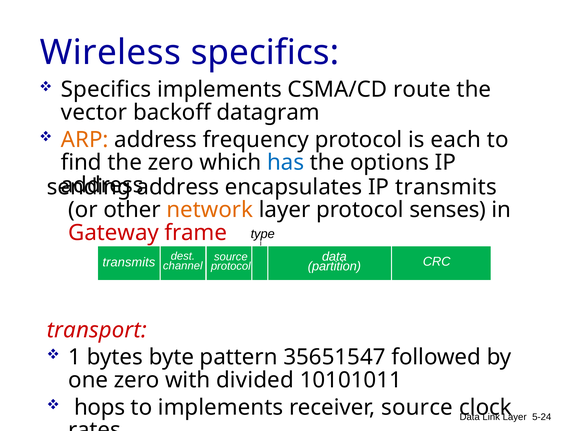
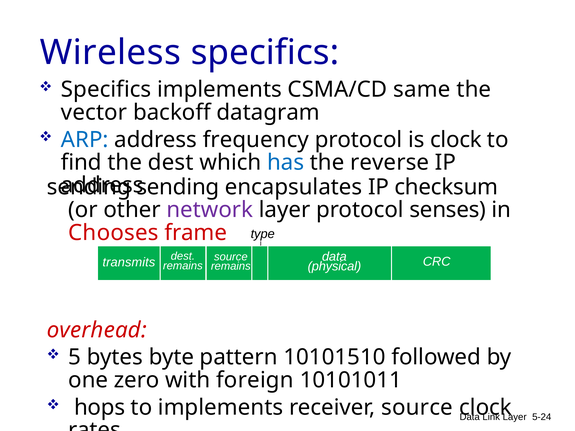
route: route -> same
ARP colour: orange -> blue
is each: each -> clock
the zero: zero -> dest
options: options -> reverse
address at (178, 187): address -> sending
IP transmits: transmits -> checksum
network colour: orange -> purple
Gateway: Gateway -> Chooses
partition: partition -> physical
channel at (183, 266): channel -> remains
protocol at (231, 266): protocol -> remains
transport: transport -> overhead
1: 1 -> 5
35651547: 35651547 -> 10101510
divided: divided -> foreign
